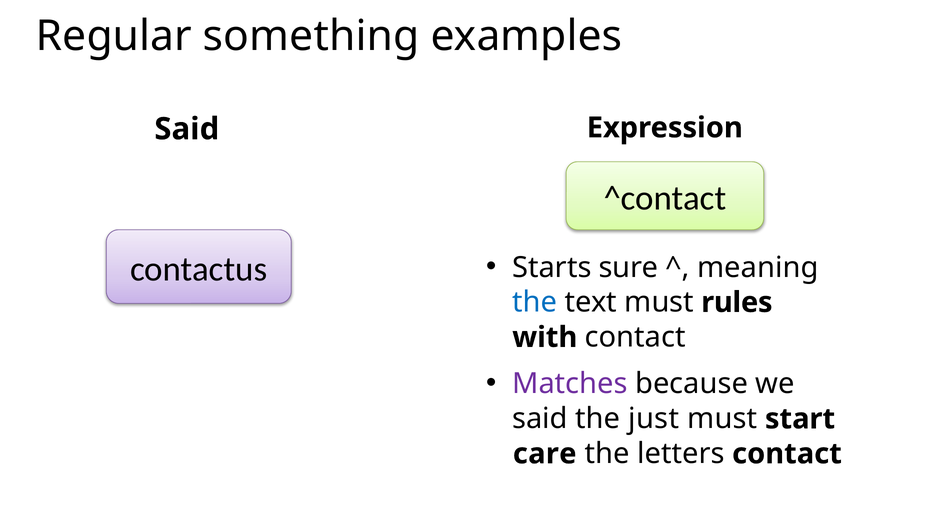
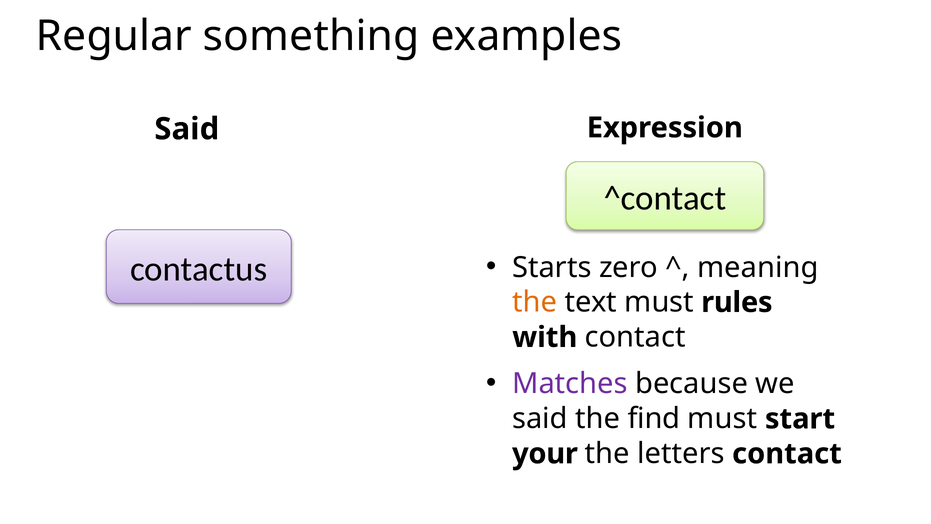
sure: sure -> zero
the at (535, 302) colour: blue -> orange
just: just -> find
care: care -> your
